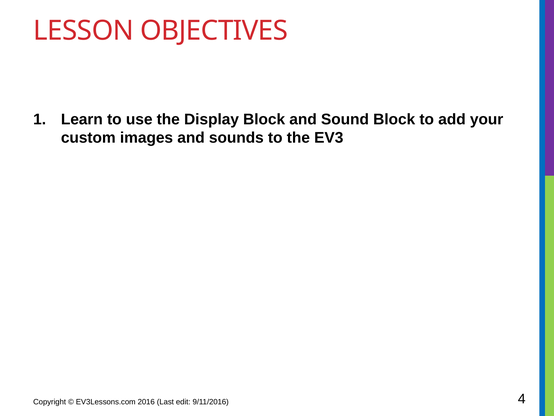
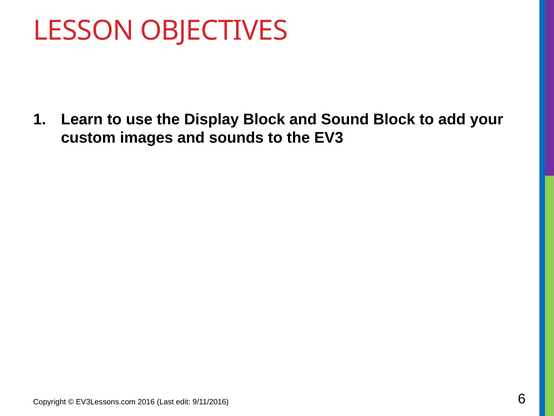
4: 4 -> 6
